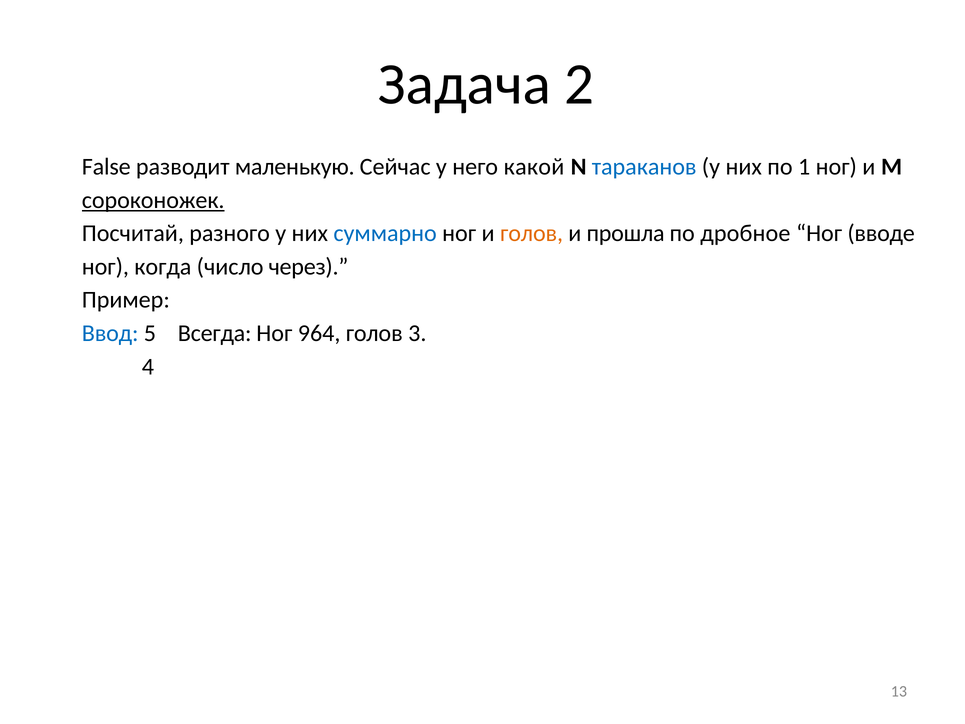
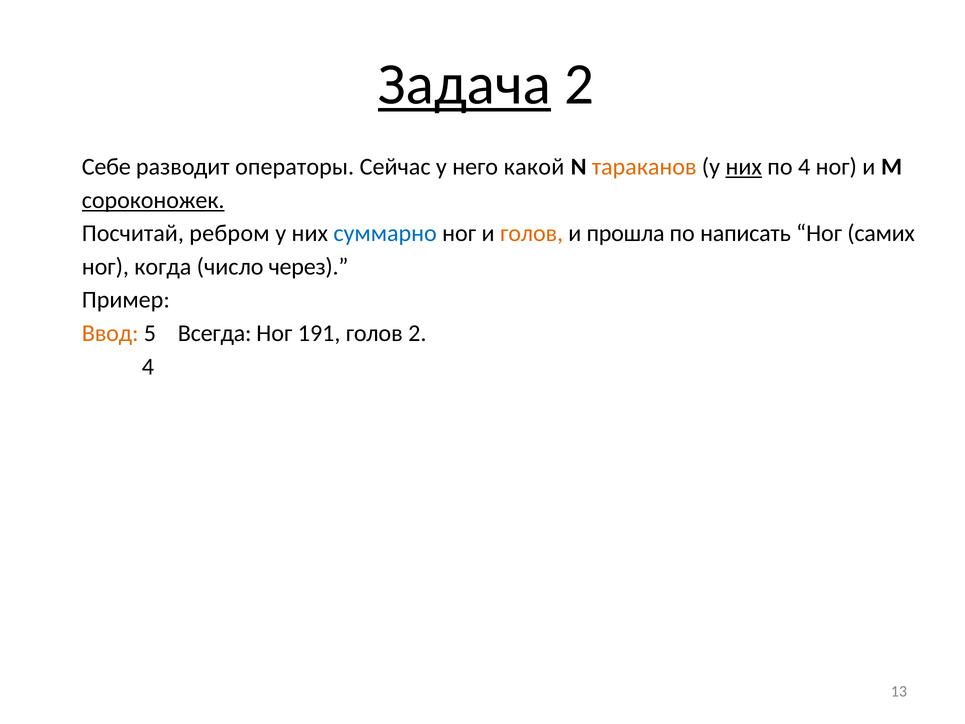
Задача underline: none -> present
False: False -> Себе
маленькую: маленькую -> операторы
тараканов colour: blue -> orange
них at (744, 167) underline: none -> present
по 1: 1 -> 4
разного: разного -> ребром
дробное: дробное -> написать
вводе: вводе -> самих
Ввод colour: blue -> orange
964: 964 -> 191
голов 3: 3 -> 2
